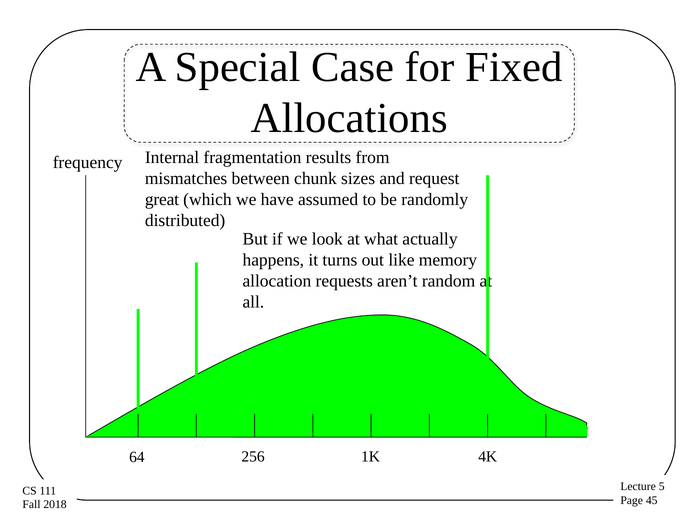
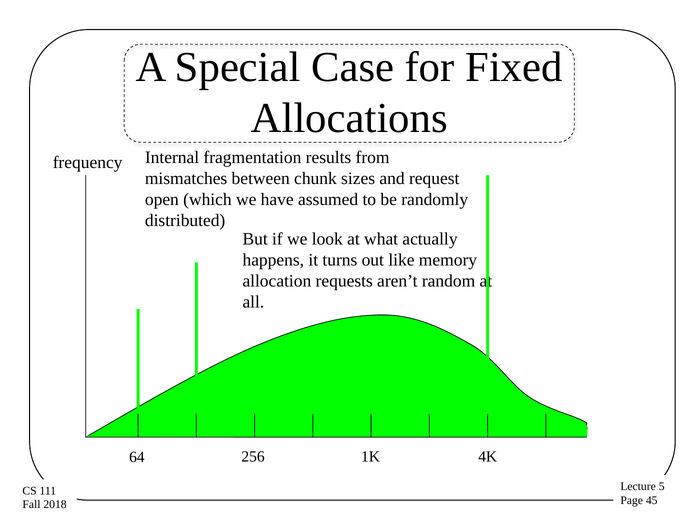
great: great -> open
